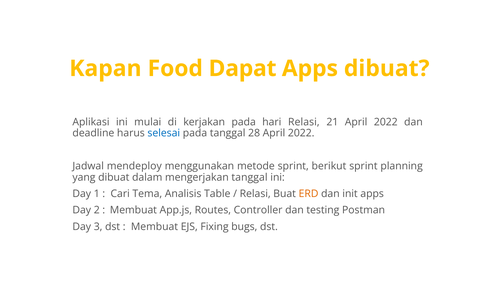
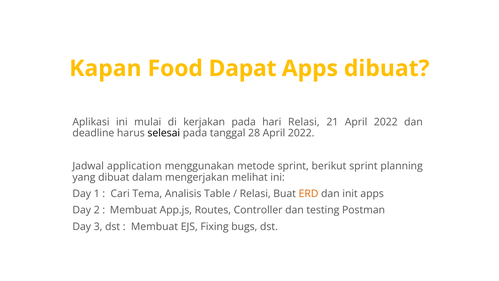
selesai colour: blue -> black
mendeploy: mendeploy -> application
mengerjakan tanggal: tanggal -> melihat
